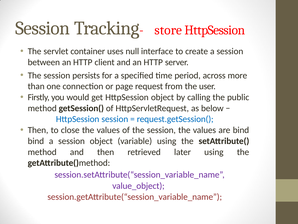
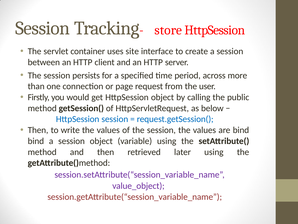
null: null -> site
close: close -> write
